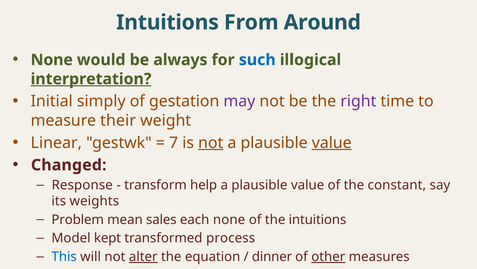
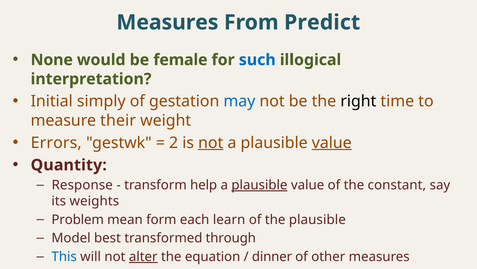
Intuitions at (168, 22): Intuitions -> Measures
Around: Around -> Predict
always: always -> female
interpretation underline: present -> none
may colour: purple -> blue
right colour: purple -> black
Linear: Linear -> Errors
7: 7 -> 2
Changed: Changed -> Quantity
plausible at (259, 185) underline: none -> present
sales: sales -> form
each none: none -> learn
the intuitions: intuitions -> plausible
kept: kept -> best
process: process -> through
other underline: present -> none
